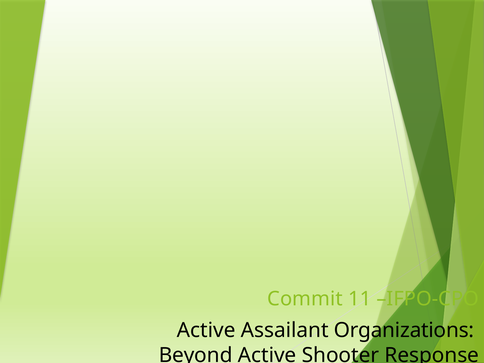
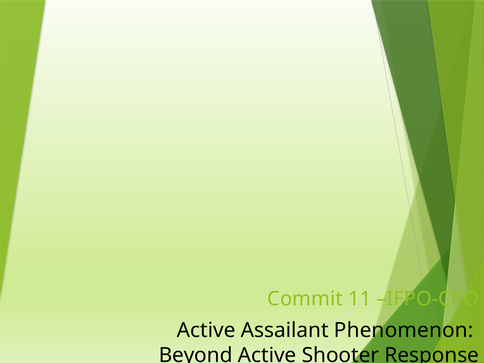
Organizations: Organizations -> Phenomenon
